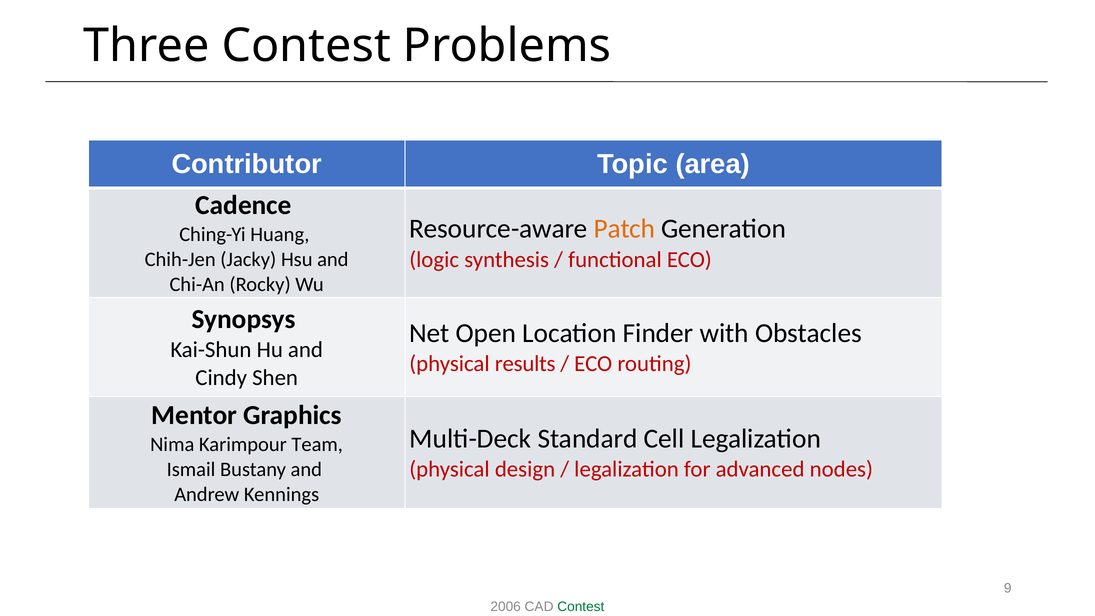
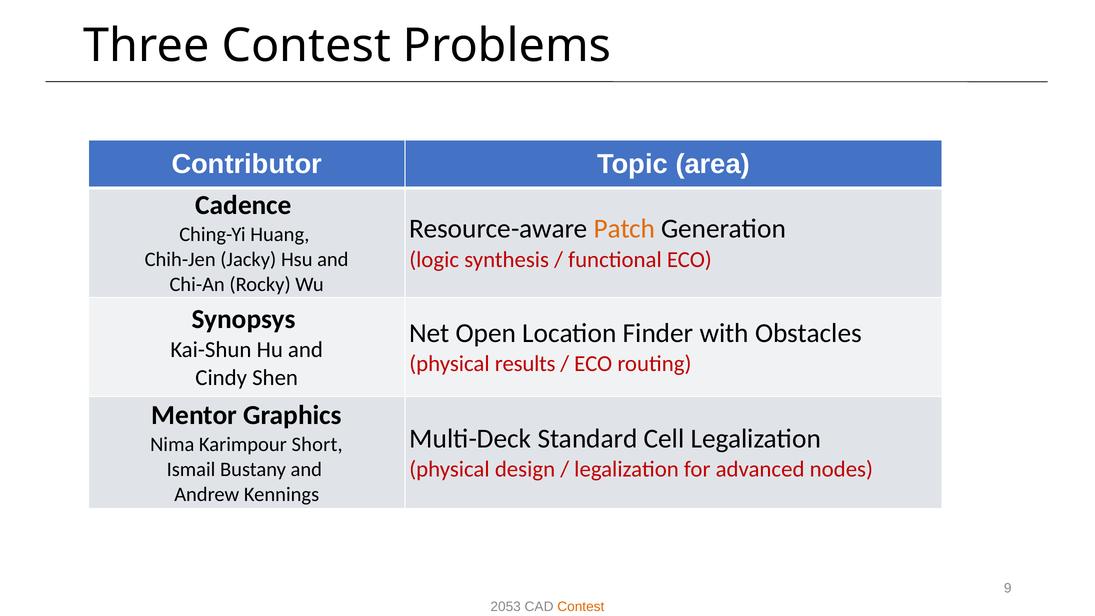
Team: Team -> Short
2006: 2006 -> 2053
Contest at (581, 607) colour: green -> orange
